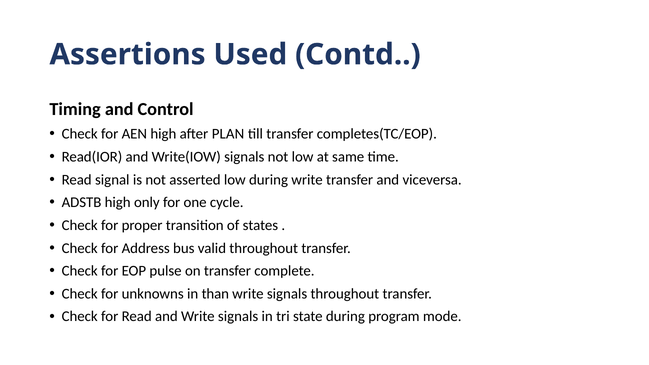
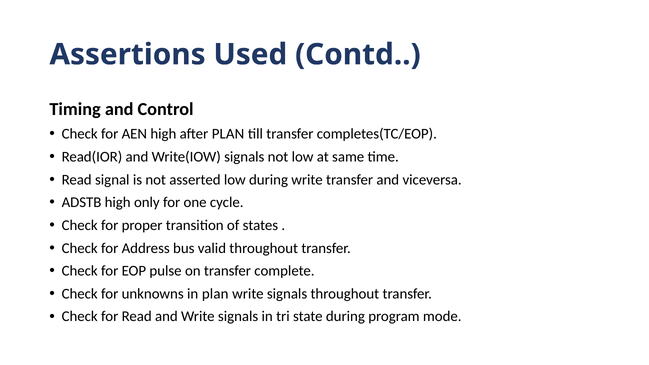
in than: than -> plan
